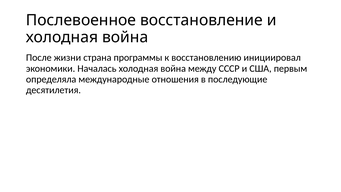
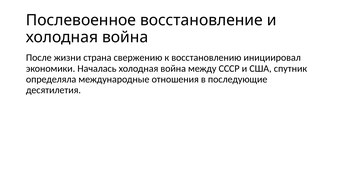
программы: программы -> свержению
первым: первым -> спутник
